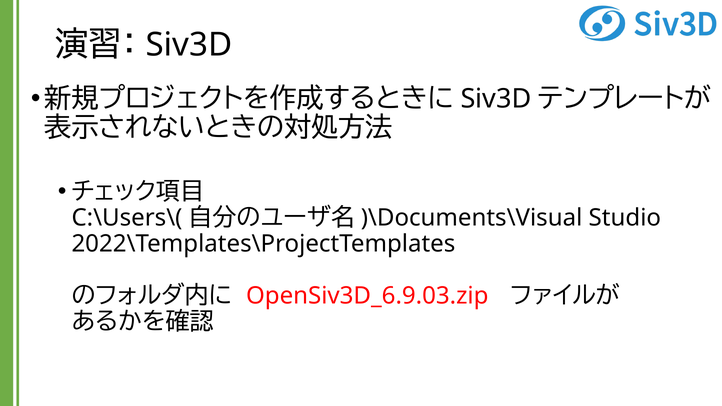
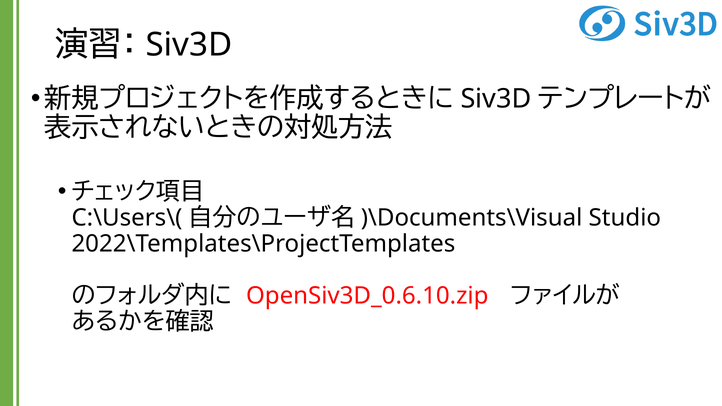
OpenSiv3D_6.9.03.zip: OpenSiv3D_6.9.03.zip -> OpenSiv3D_0.6.10.zip
